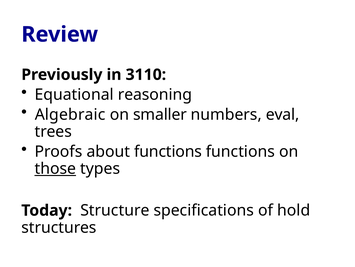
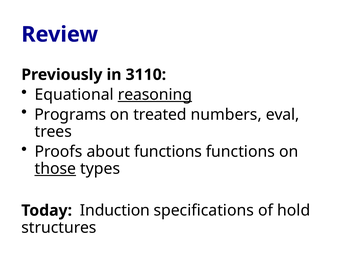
reasoning underline: none -> present
Algebraic: Algebraic -> Programs
smaller: smaller -> treated
Structure: Structure -> Induction
